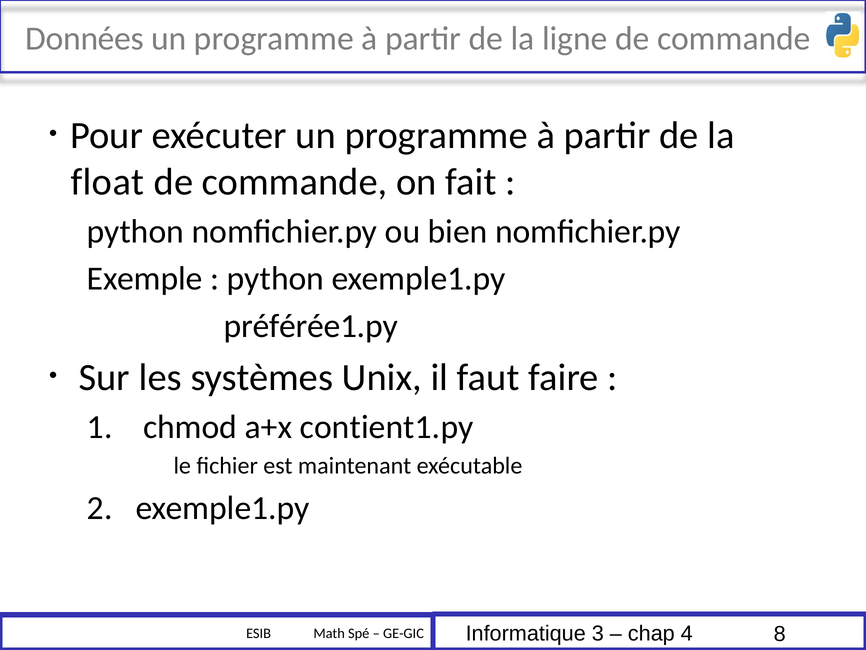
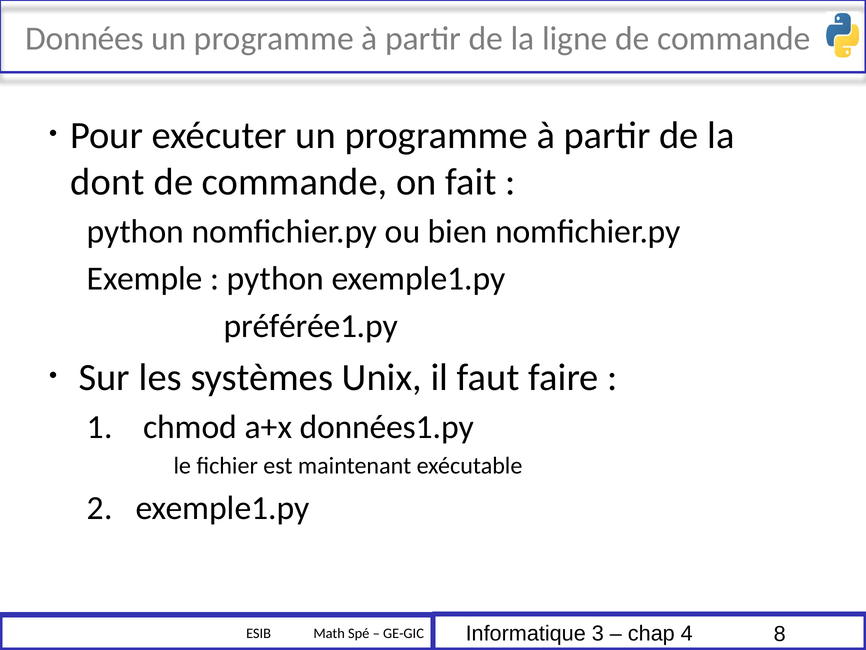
float: float -> dont
contient1.py: contient1.py -> données1.py
